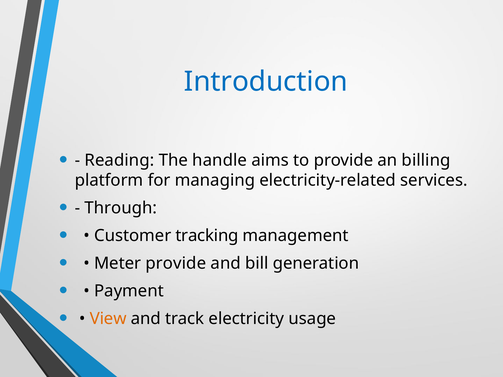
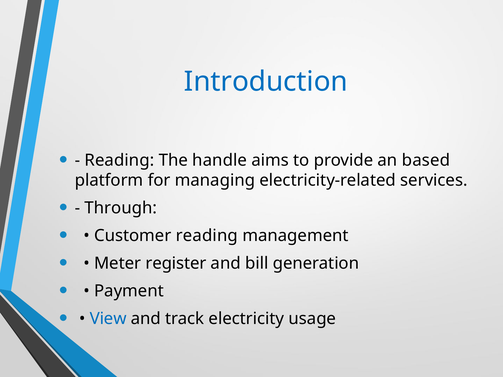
billing: billing -> based
Customer tracking: tracking -> reading
Meter provide: provide -> register
View colour: orange -> blue
